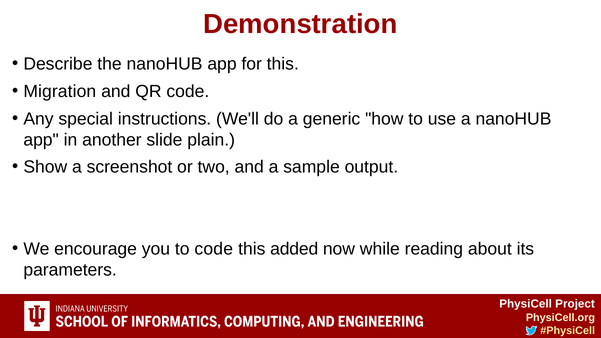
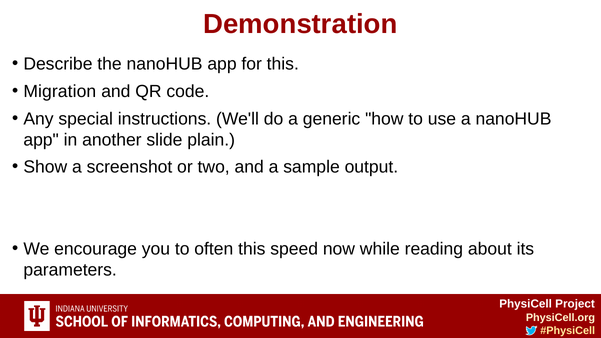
to code: code -> often
added: added -> speed
